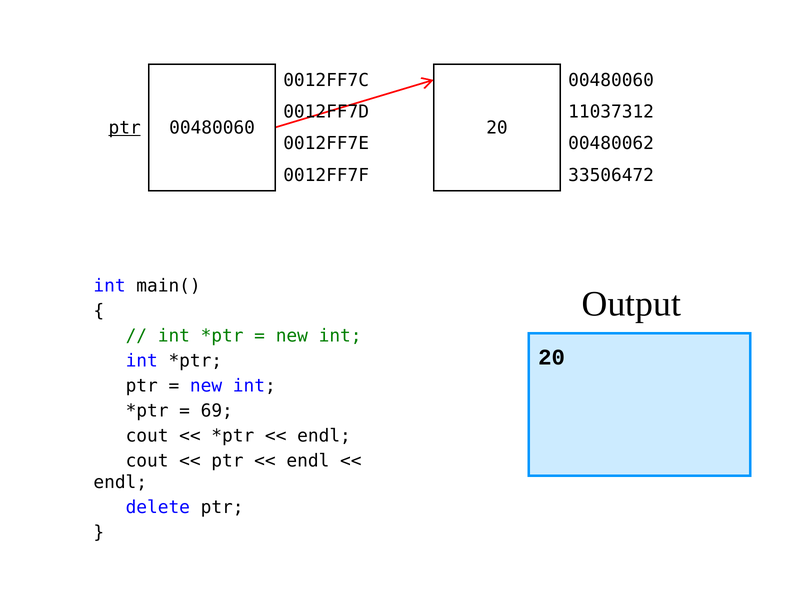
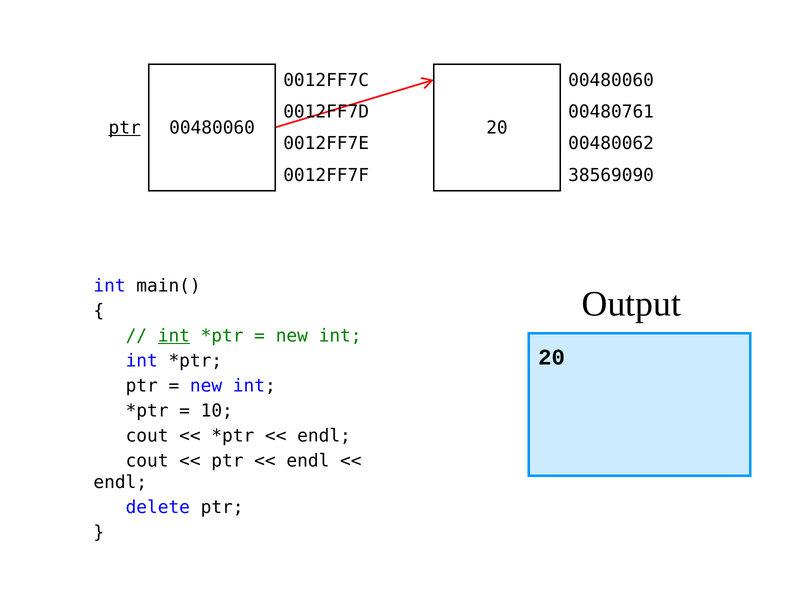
11037312: 11037312 -> 00480761
33506472: 33506472 -> 38569090
int at (174, 336) underline: none -> present
69: 69 -> 10
